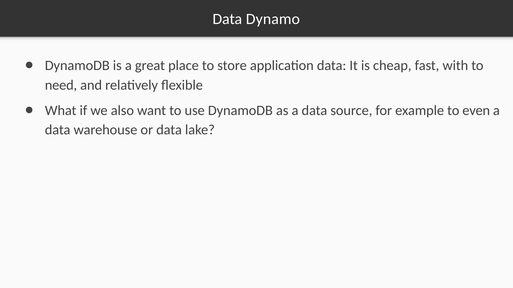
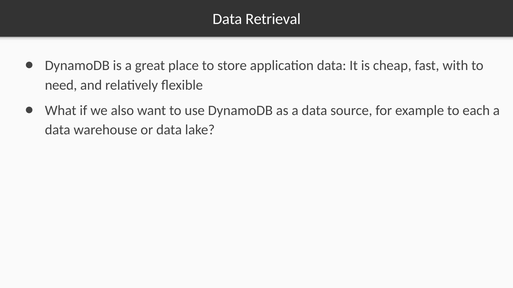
Dynamo: Dynamo -> Retrieval
even: even -> each
